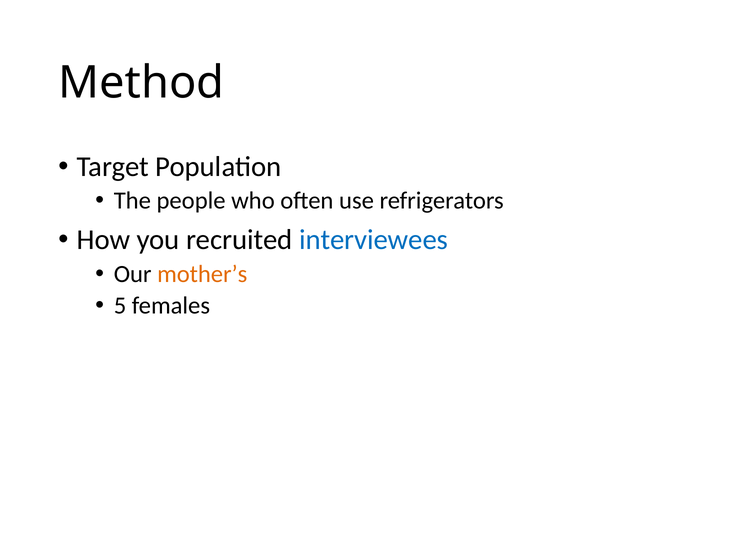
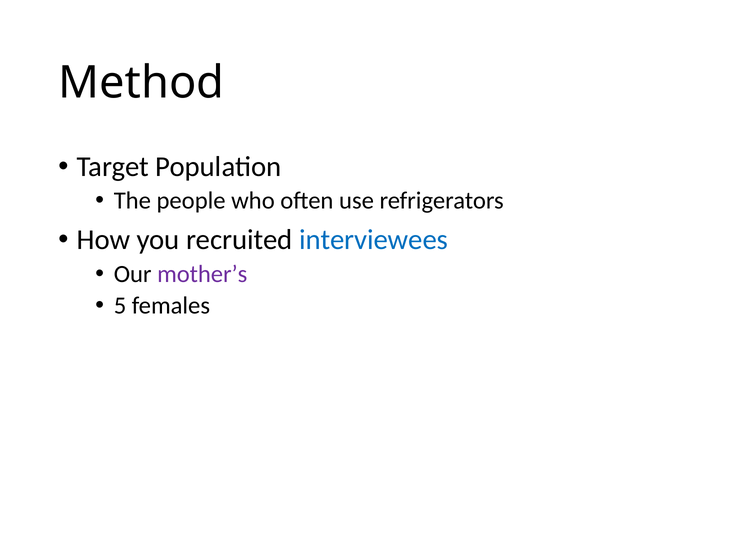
mother’s colour: orange -> purple
